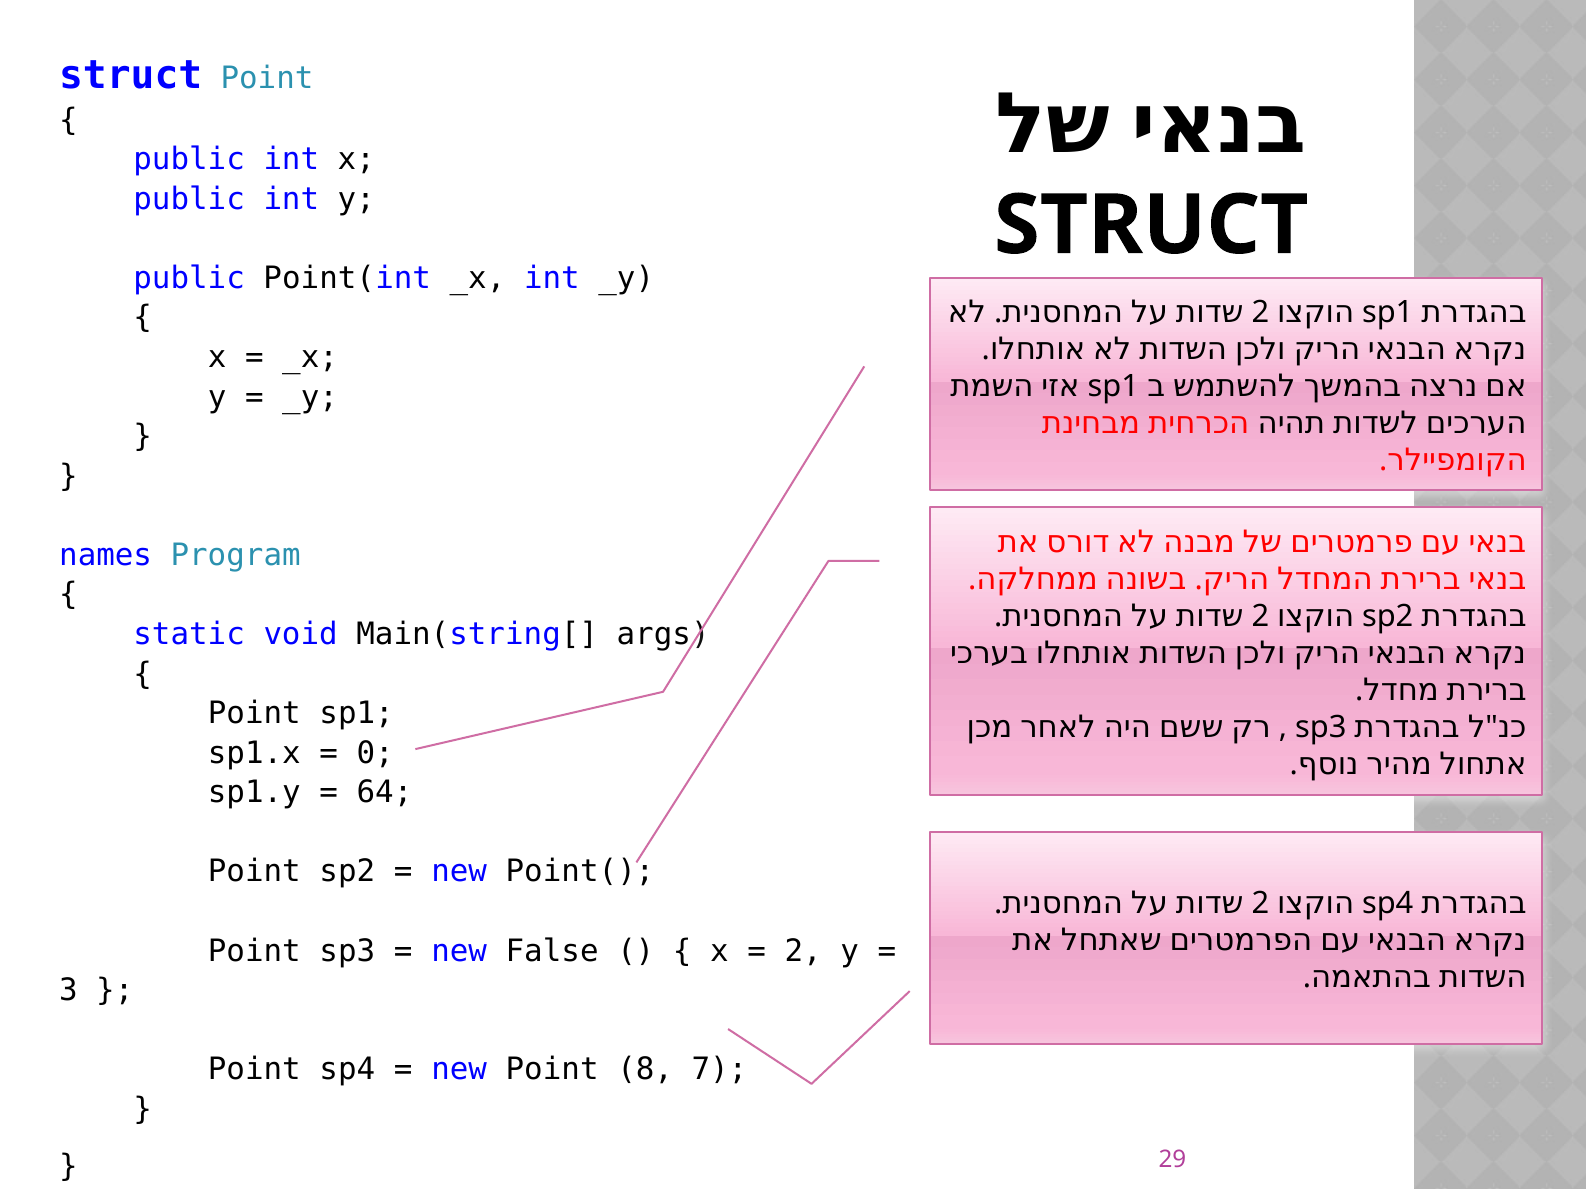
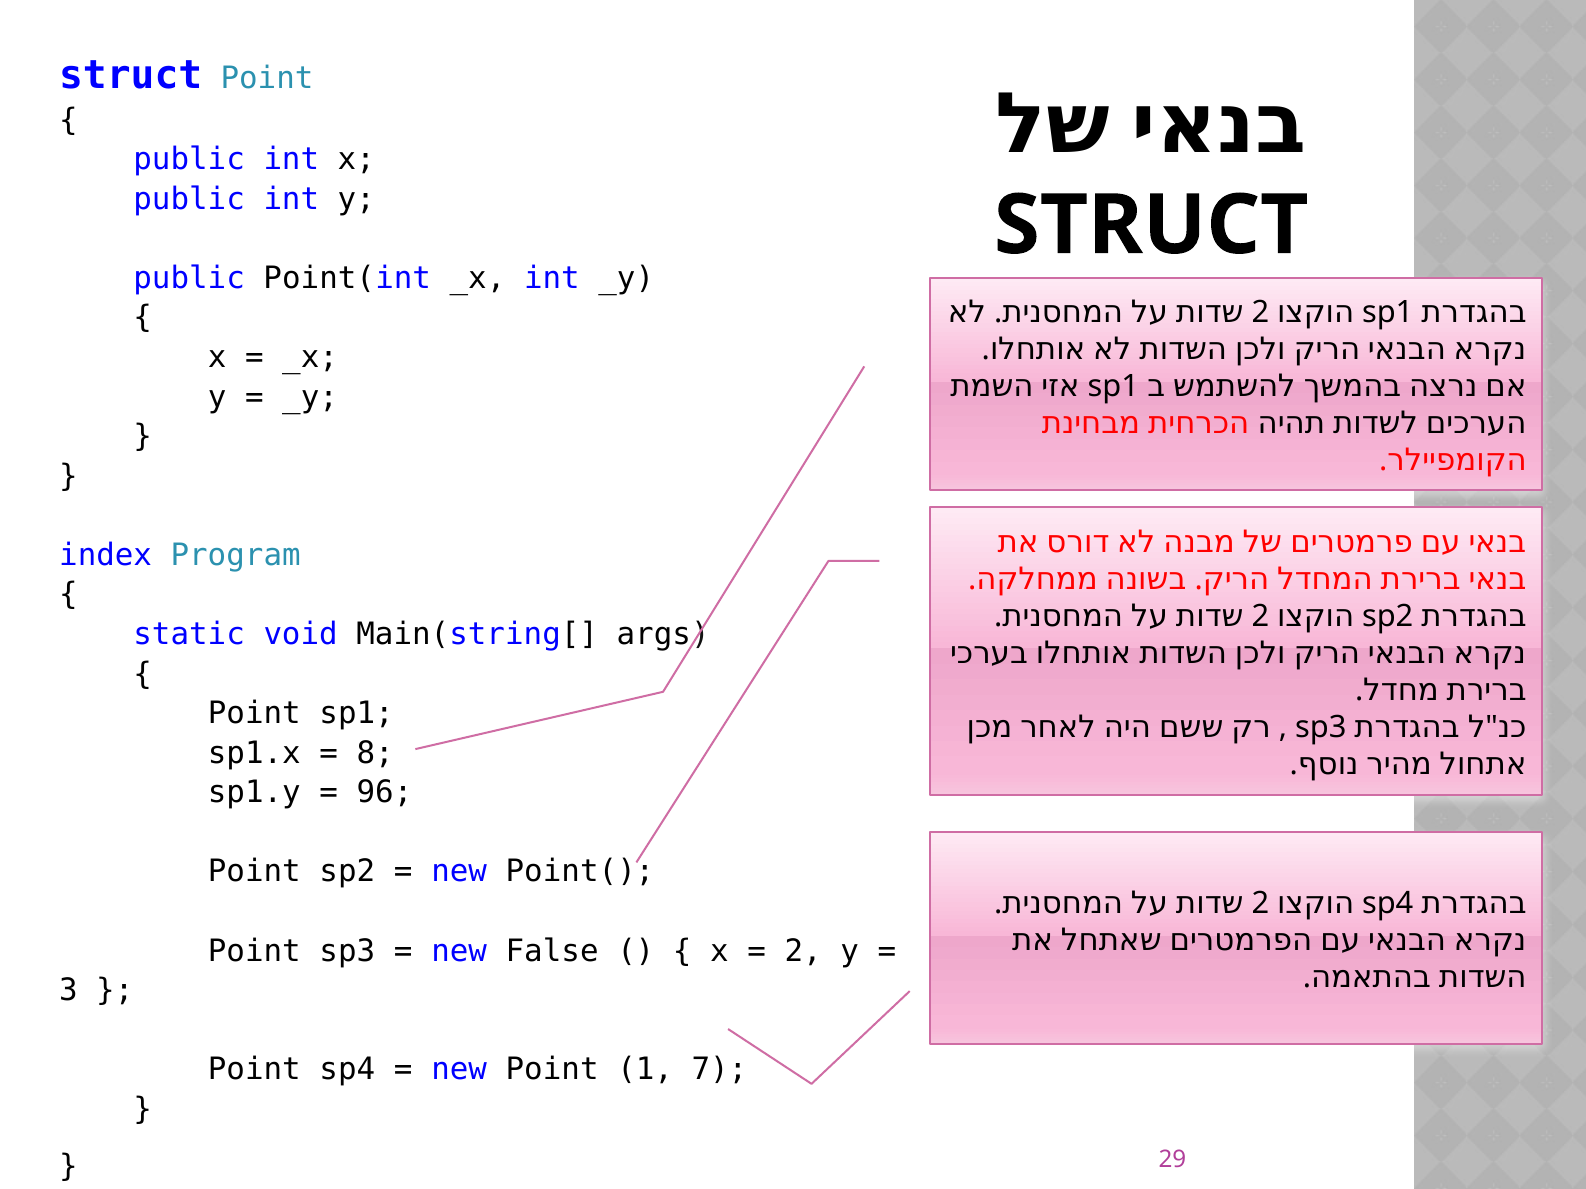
names: names -> index
0: 0 -> 8
64: 64 -> 96
8: 8 -> 1
